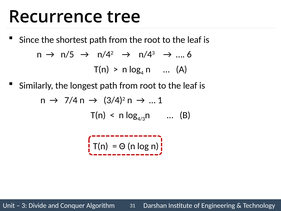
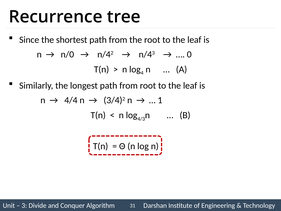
n/5: n/5 -> n/0
6: 6 -> 0
7/4: 7/4 -> 4/4
